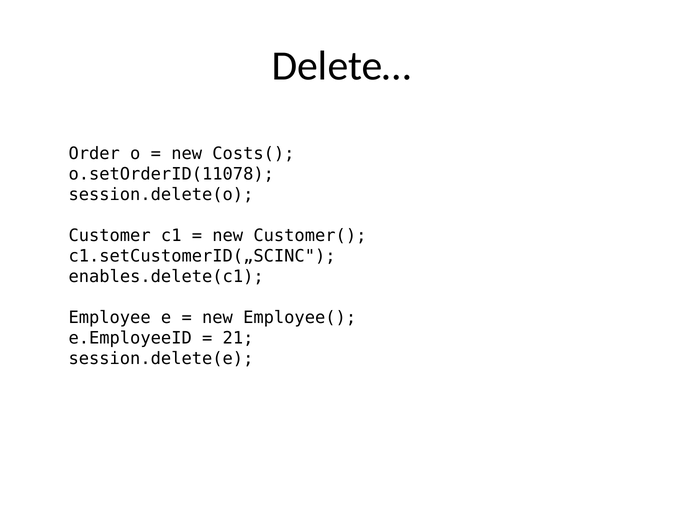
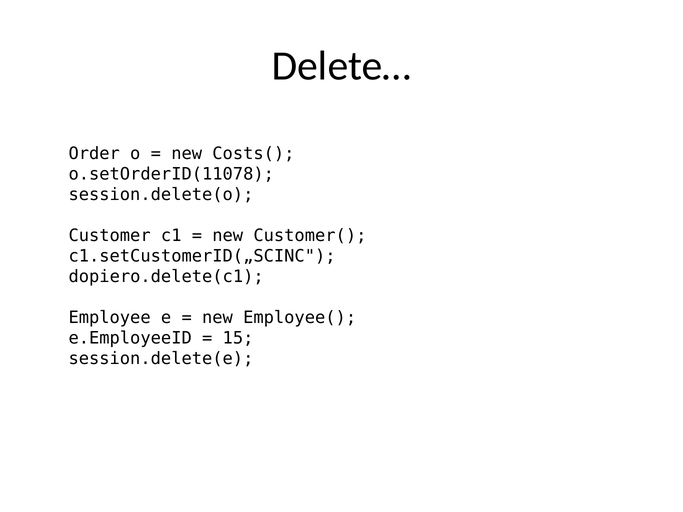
enables.delete(c1: enables.delete(c1 -> dopiero.delete(c1
21: 21 -> 15
